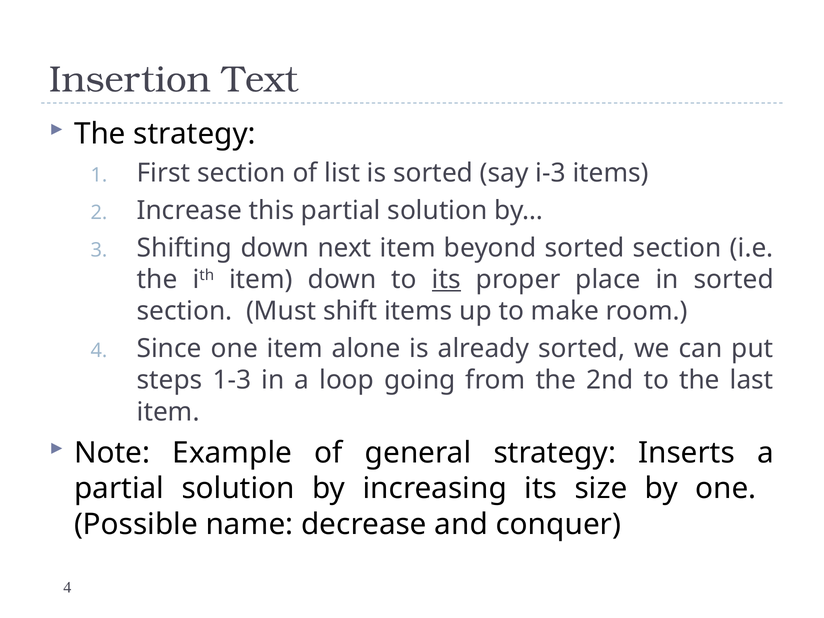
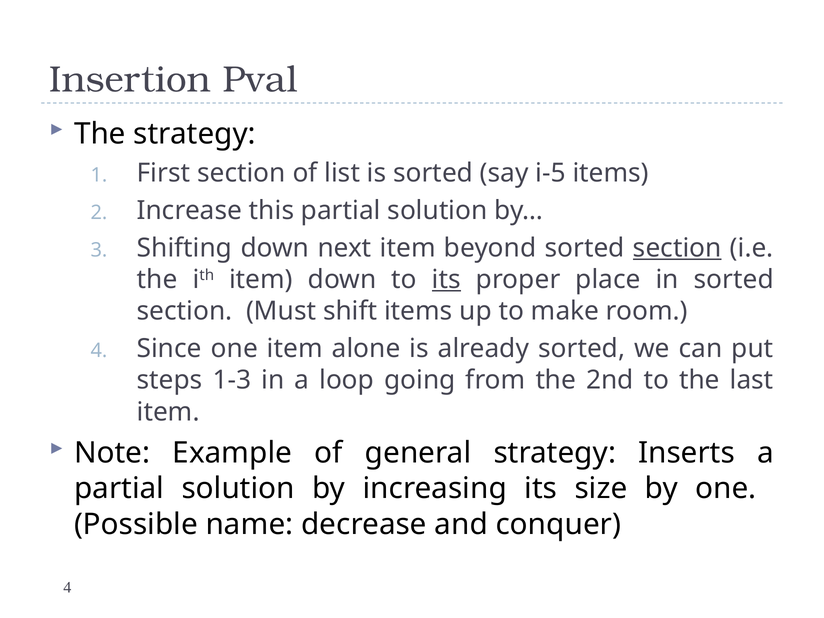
Text: Text -> Pval
i-3: i-3 -> i-5
section at (677, 248) underline: none -> present
